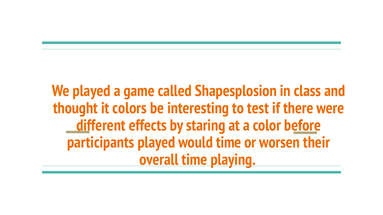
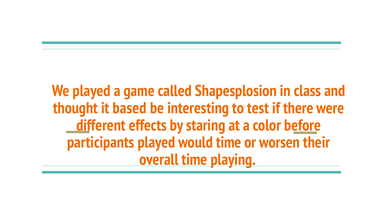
colors: colors -> based
